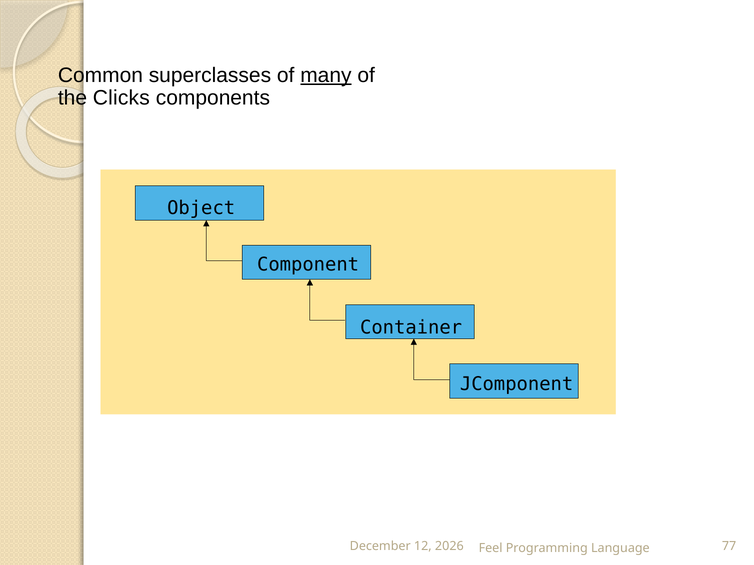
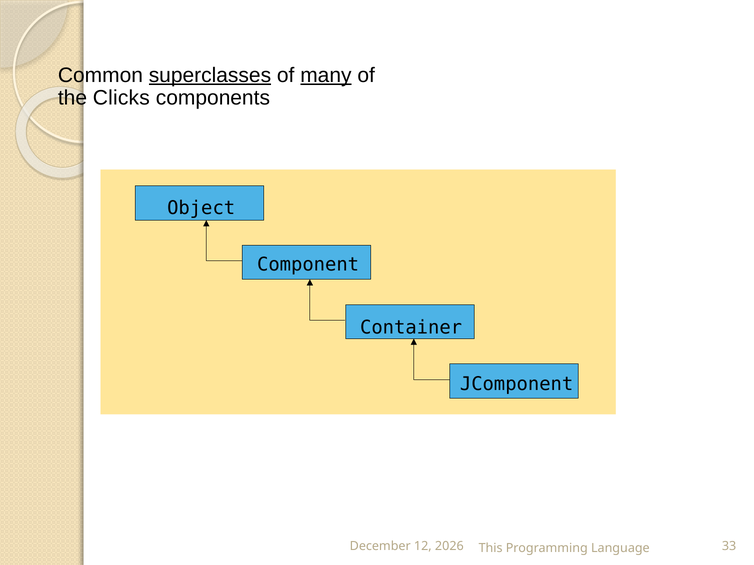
superclasses underline: none -> present
77: 77 -> 33
Feel: Feel -> This
